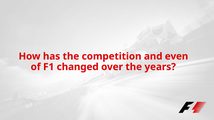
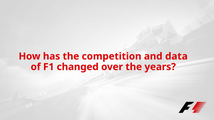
even: even -> data
